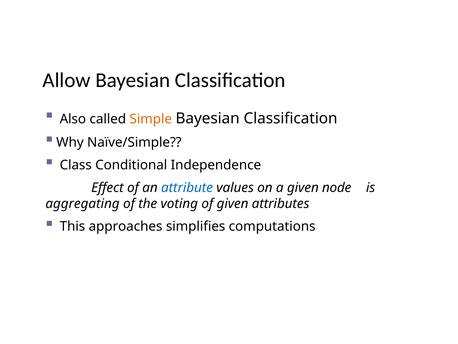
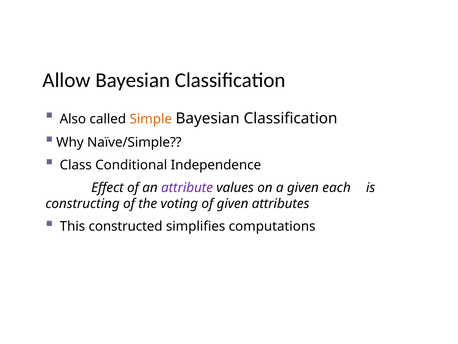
attribute colour: blue -> purple
node: node -> each
aggregating: aggregating -> constructing
approaches: approaches -> constructed
